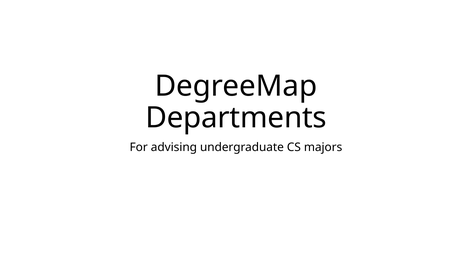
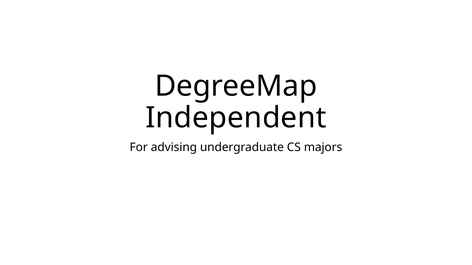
Departments: Departments -> Independent
